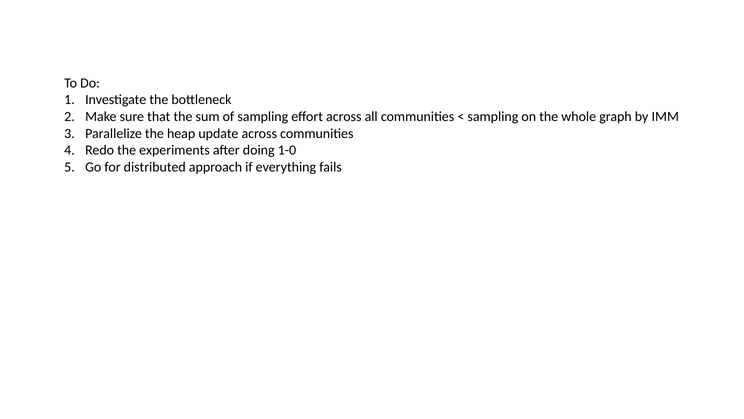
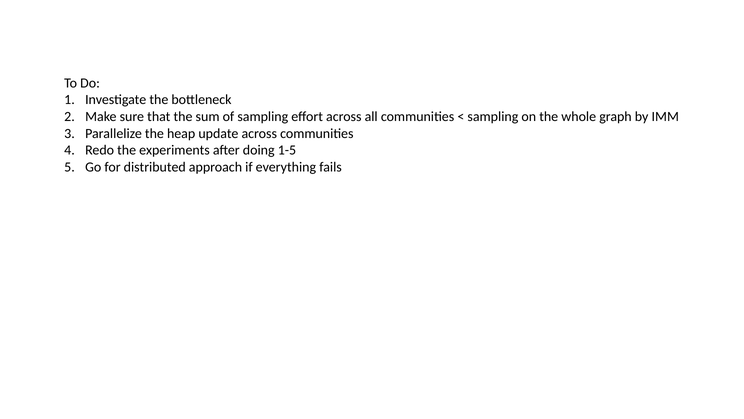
1-0: 1-0 -> 1-5
